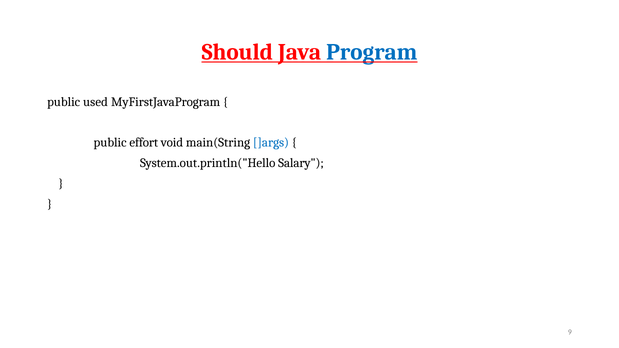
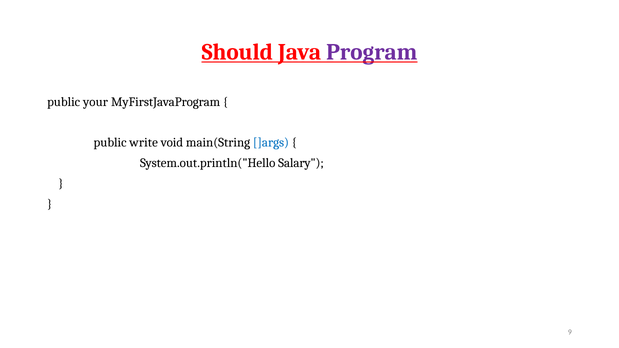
Program colour: blue -> purple
used: used -> your
effort: effort -> write
